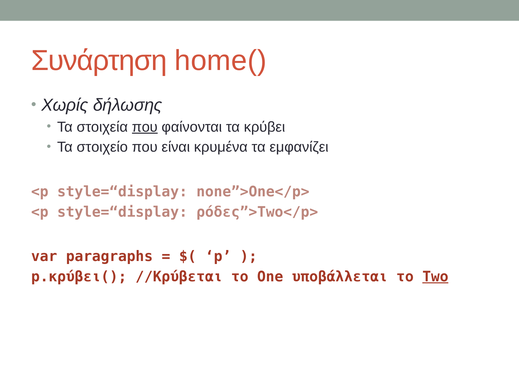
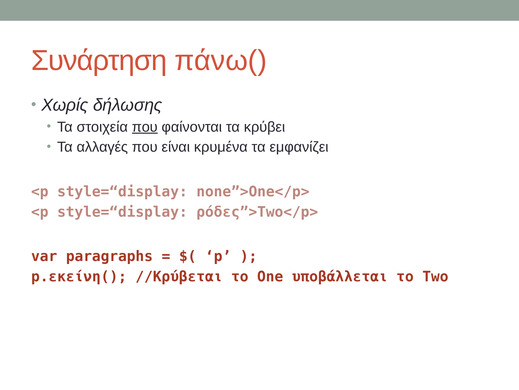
home(: home( -> πάνω(
στοιχείο: στοιχείο -> αλλαγές
p.κρύβει(: p.κρύβει( -> p.εκείνη(
Two underline: present -> none
